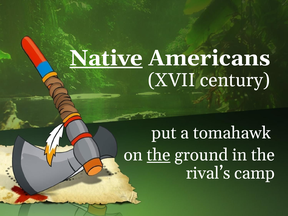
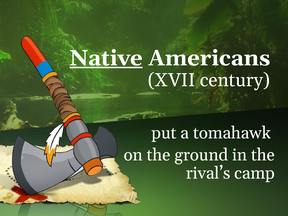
the at (159, 155) underline: present -> none
